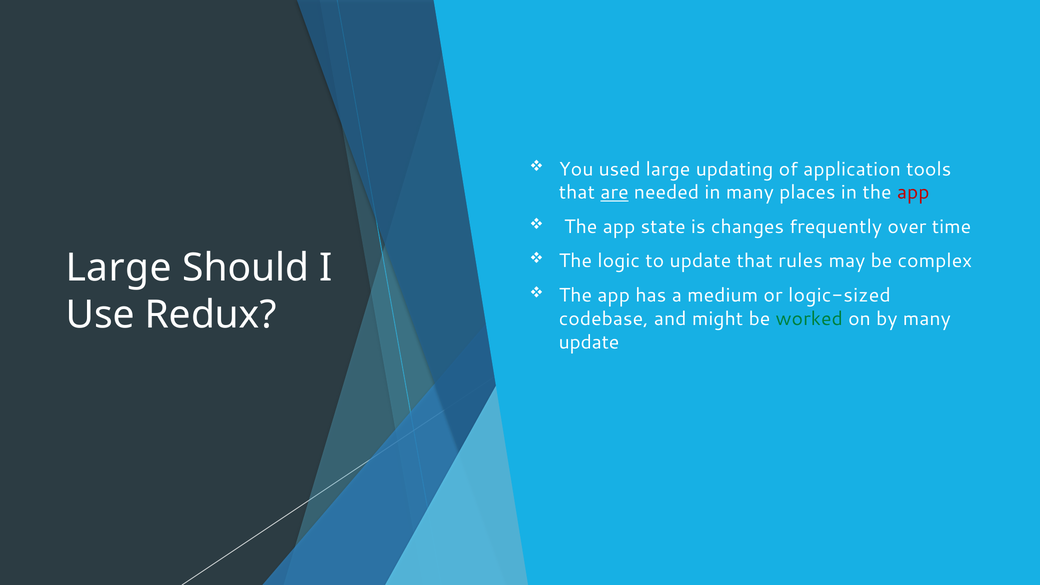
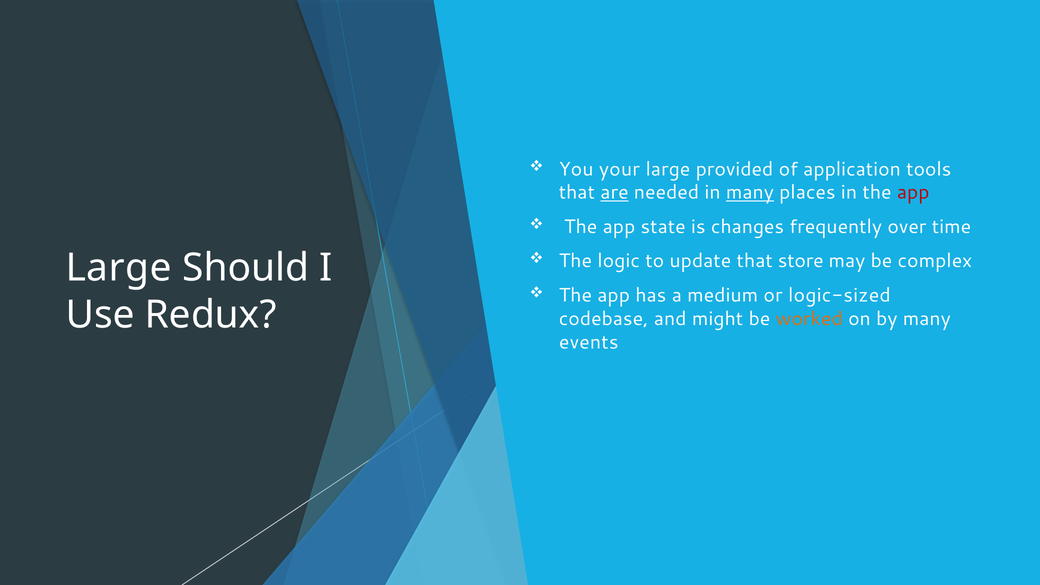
used: used -> your
updating: updating -> provided
many at (750, 193) underline: none -> present
rules: rules -> store
worked colour: green -> orange
update at (589, 342): update -> events
